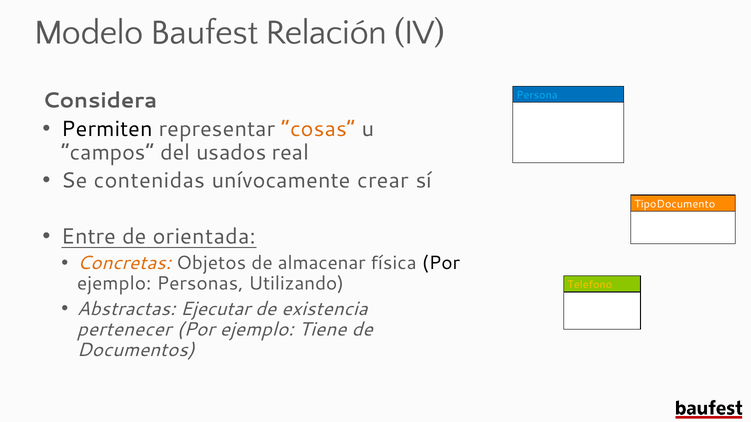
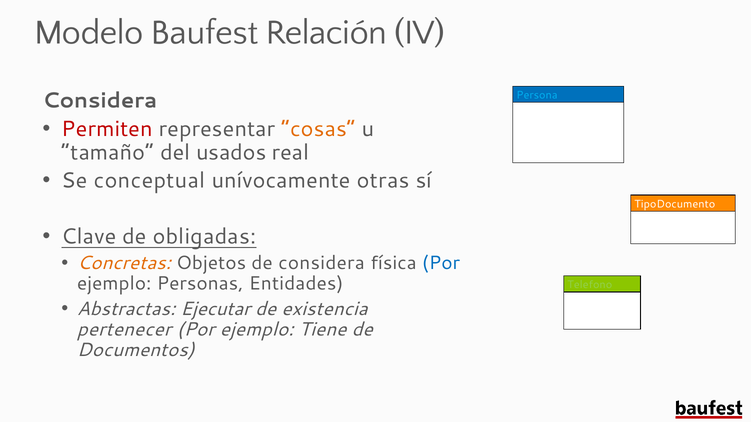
Permiten colour: black -> red
campos: campos -> tamaño
contenidas: contenidas -> conceptual
crear: crear -> otras
Entre: Entre -> Clave
orientada: orientada -> obligadas
de almacenar: almacenar -> considera
Por at (441, 263) colour: black -> blue
Utilizando: Utilizando -> Entidades
Telefono colour: yellow -> light green
